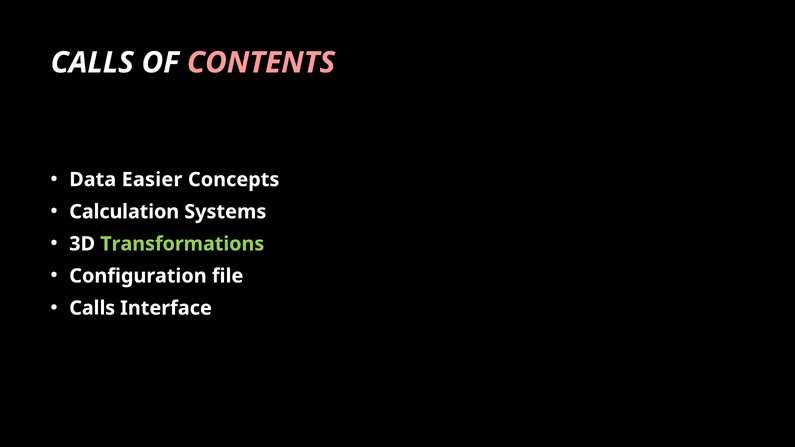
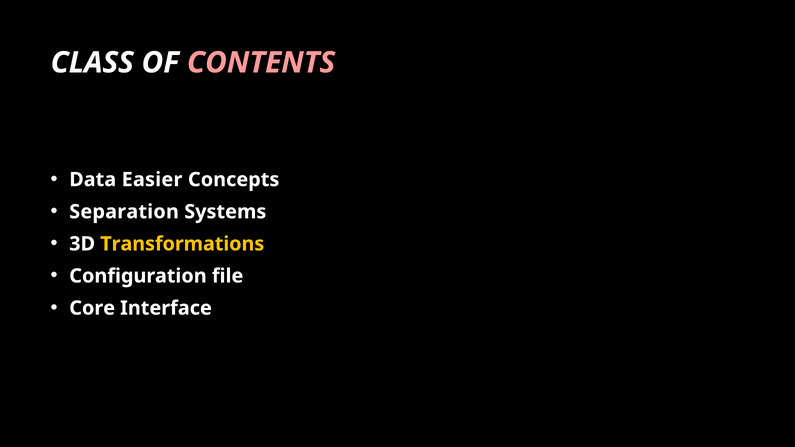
CALLS at (92, 63): CALLS -> CLASS
Calculation: Calculation -> Separation
Transformations colour: light green -> yellow
Calls at (92, 308): Calls -> Core
